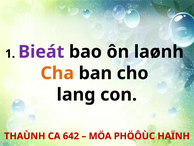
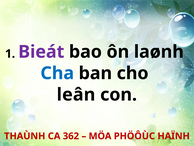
Cha colour: orange -> blue
lang: lang -> leân
642: 642 -> 362
